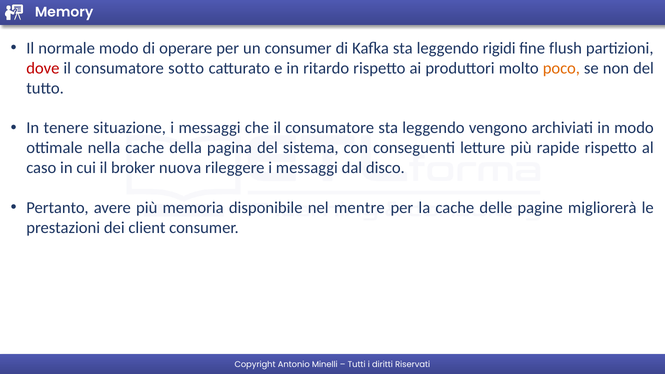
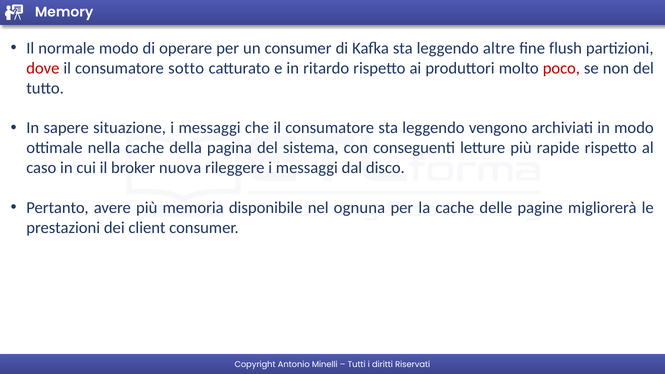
rigidi: rigidi -> altre
poco colour: orange -> red
tenere: tenere -> sapere
mentre: mentre -> ognuna
